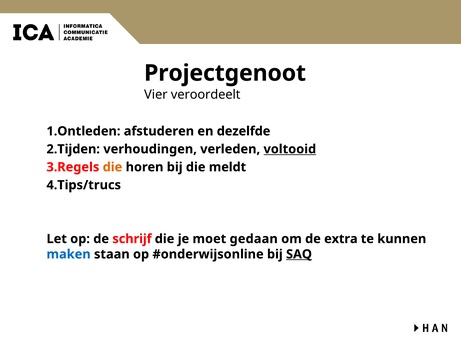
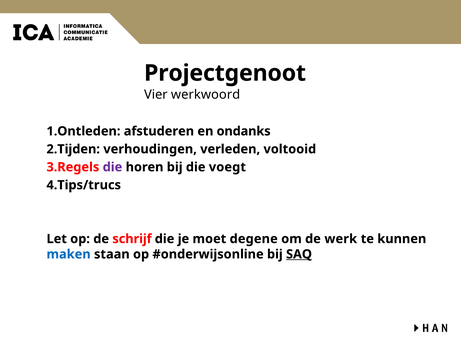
veroordeelt: veroordeelt -> werkwoord
dezelfde: dezelfde -> ondanks
voltooid underline: present -> none
die at (112, 167) colour: orange -> purple
meldt: meldt -> voegt
gedaan: gedaan -> degene
extra: extra -> werk
